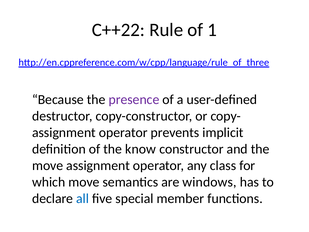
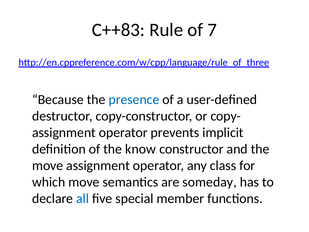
C++22: C++22 -> C++83
1: 1 -> 7
presence colour: purple -> blue
windows: windows -> someday
